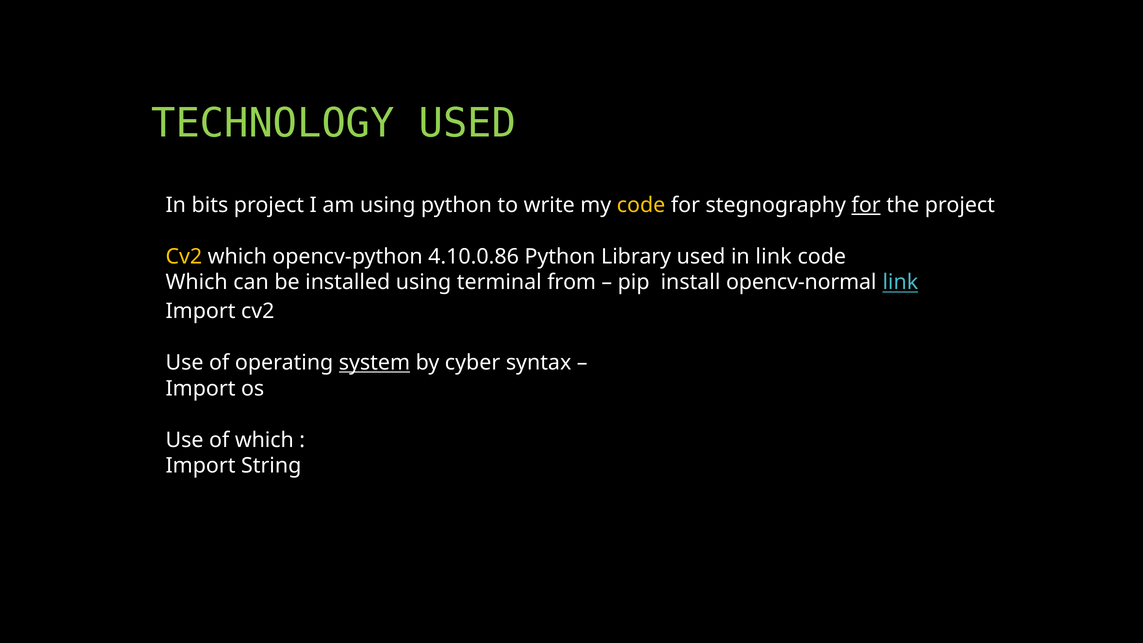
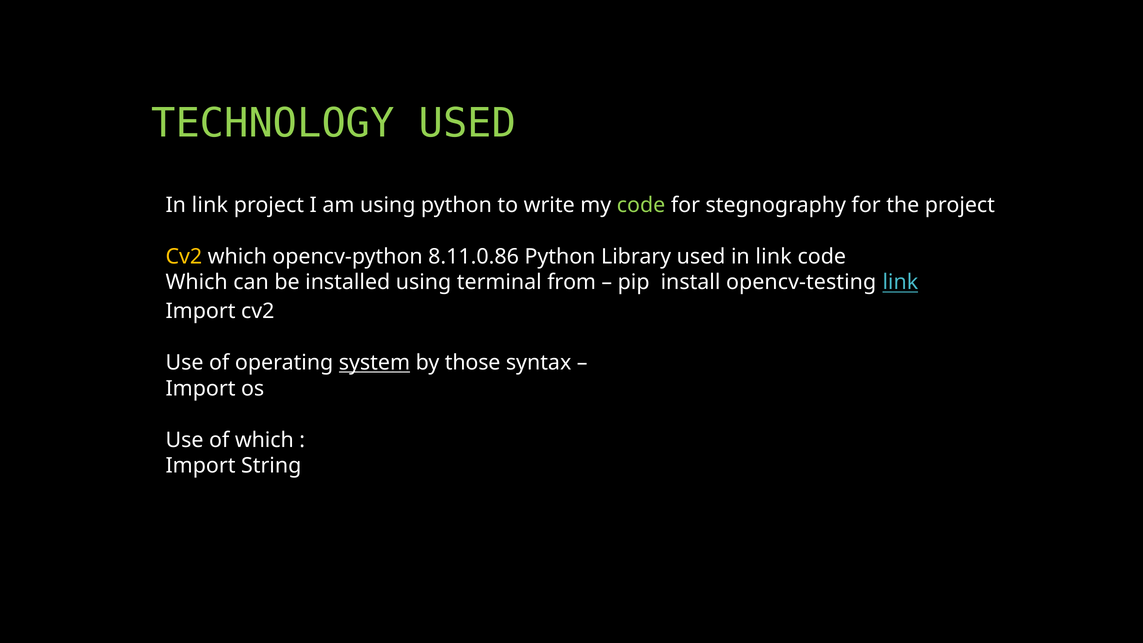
bits at (210, 205): bits -> link
code at (641, 205) colour: yellow -> light green
for at (866, 205) underline: present -> none
4.10.0.86: 4.10.0.86 -> 8.11.0.86
opencv-normal: opencv-normal -> opencv-testing
cyber: cyber -> those
